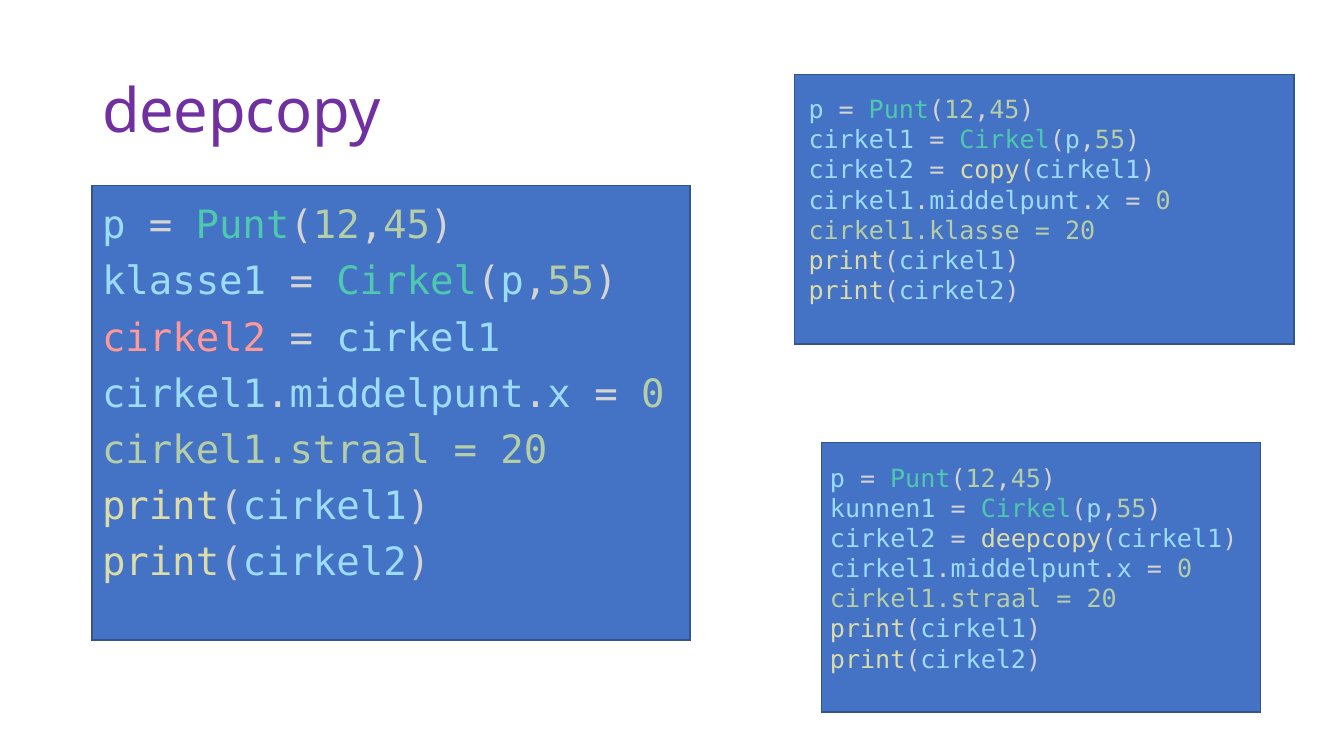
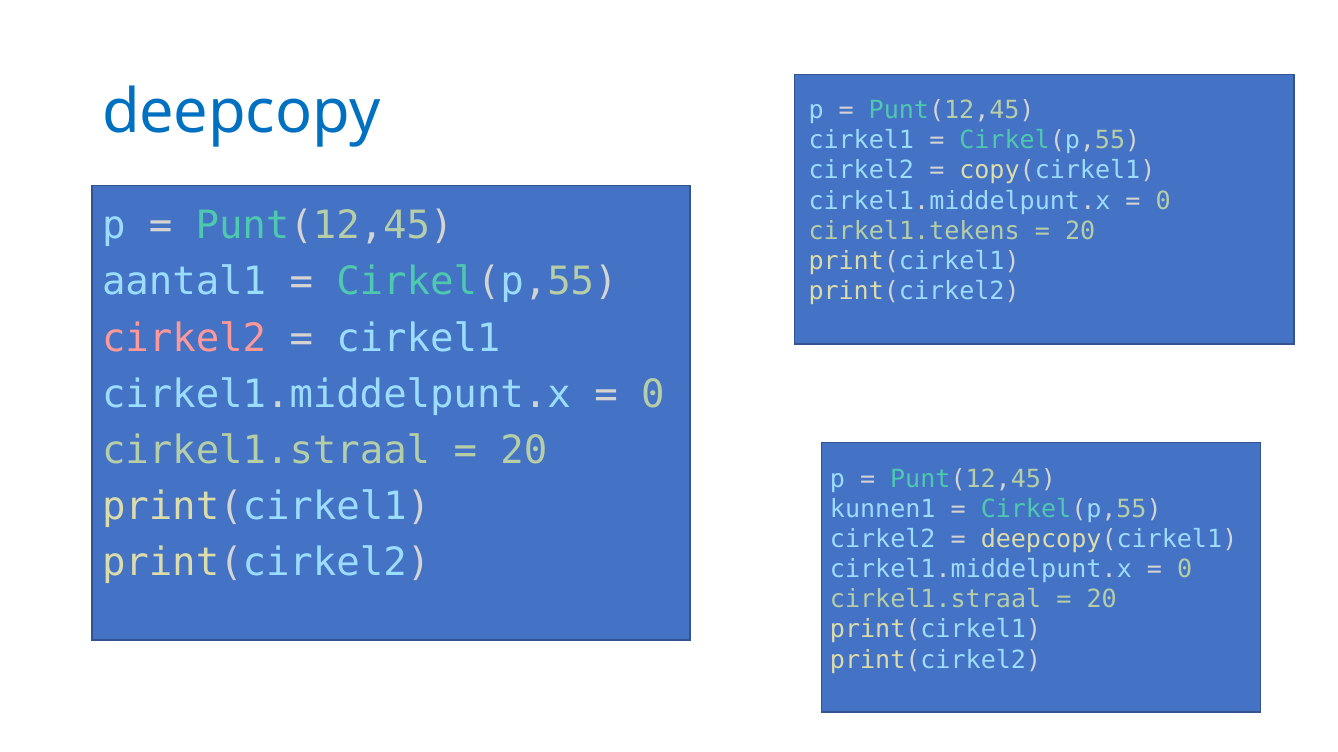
deepcopy colour: purple -> blue
cirkel1.klasse: cirkel1.klasse -> cirkel1.tekens
klasse1: klasse1 -> aantal1
